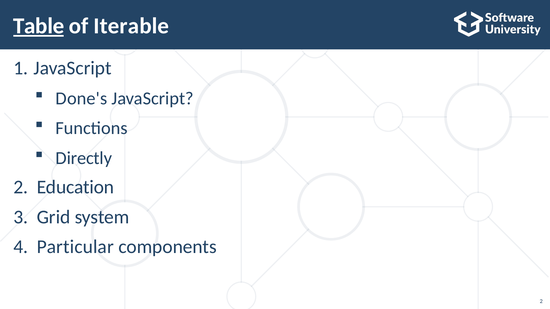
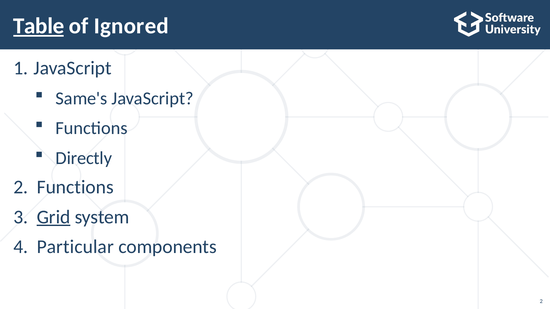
Iterable: Iterable -> Ignored
Done's: Done's -> Same's
2 Education: Education -> Functions
Grid underline: none -> present
